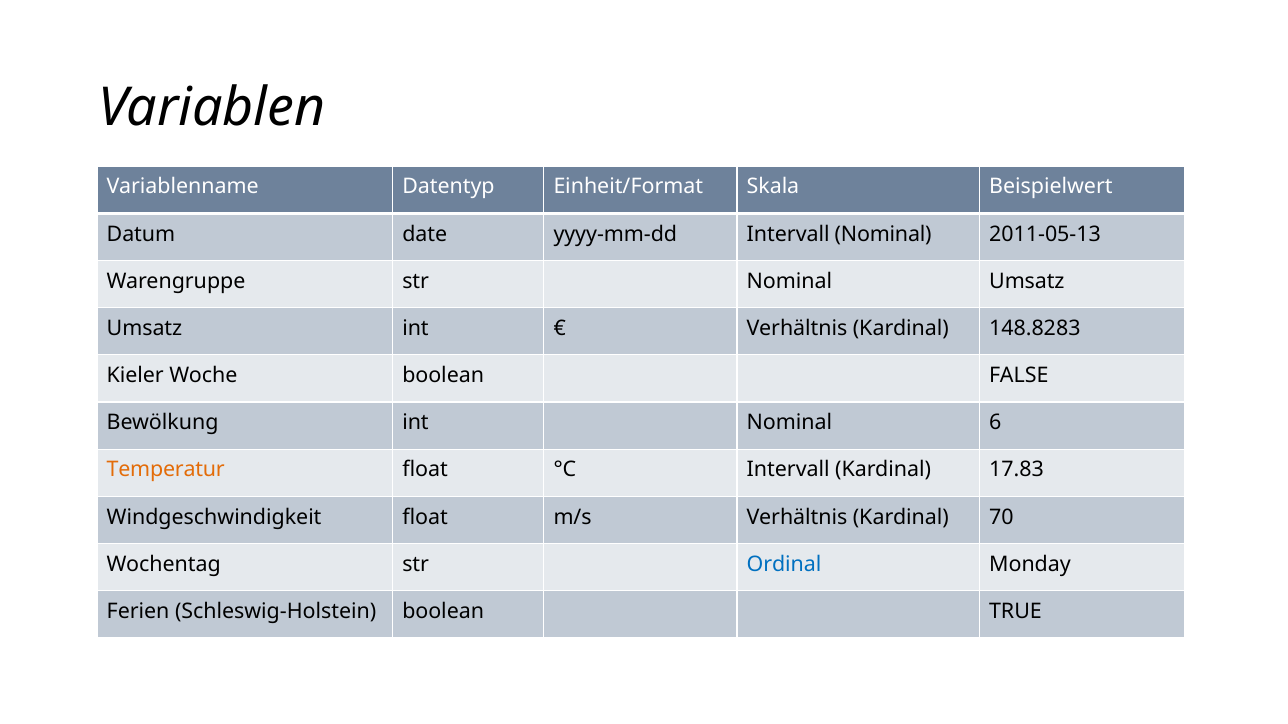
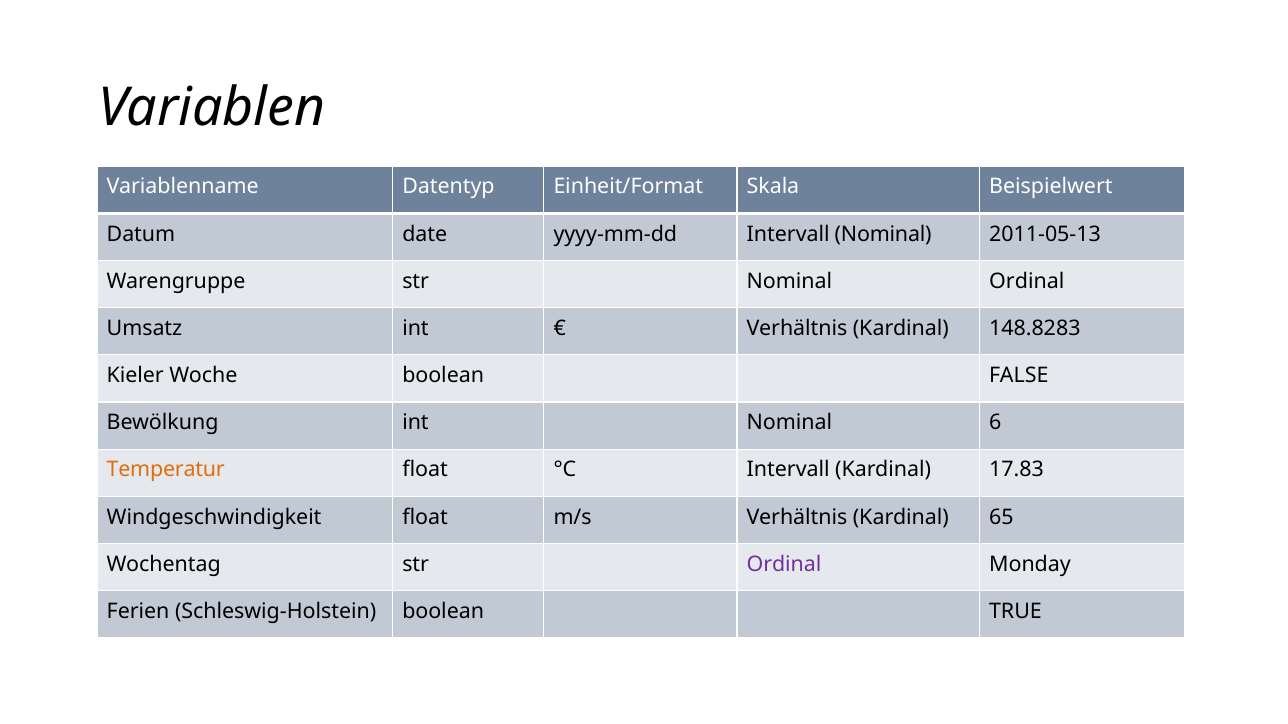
Nominal Umsatz: Umsatz -> Ordinal
70: 70 -> 65
Ordinal at (784, 565) colour: blue -> purple
